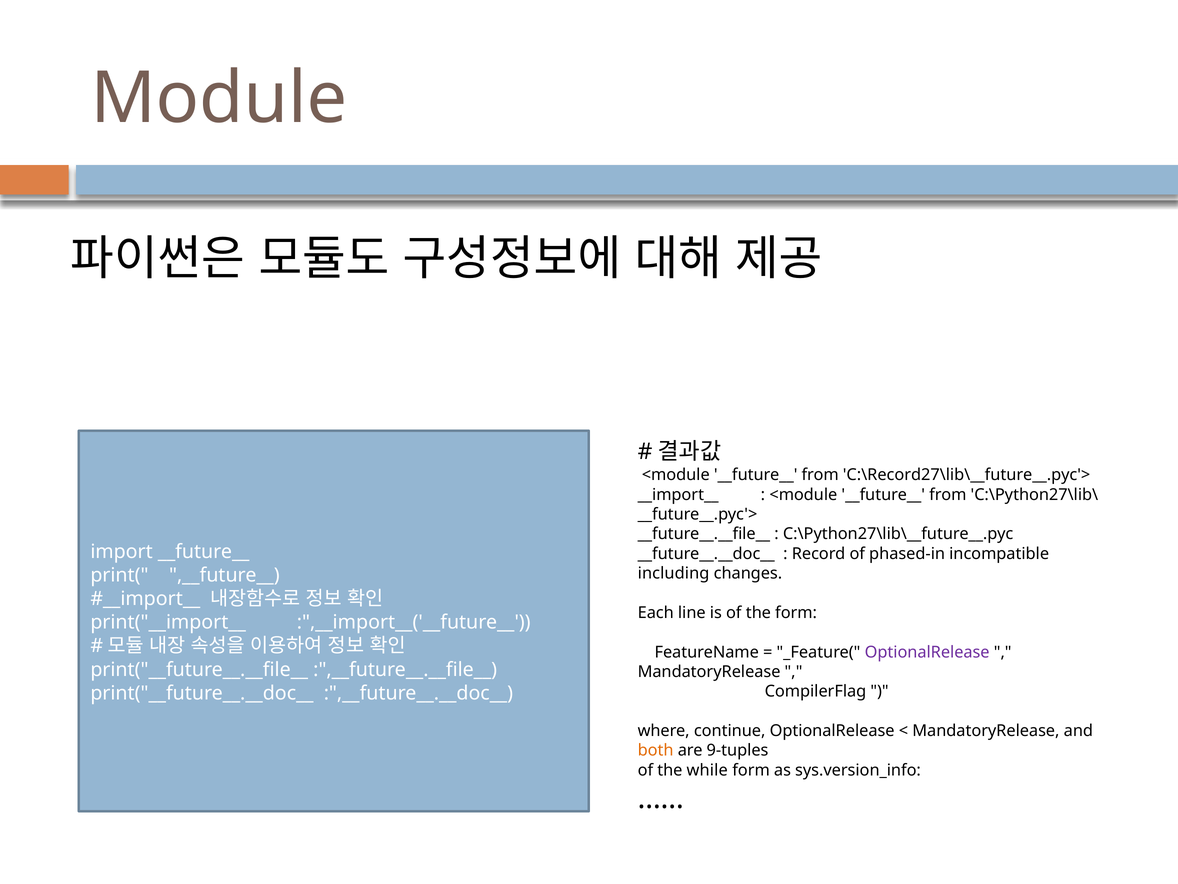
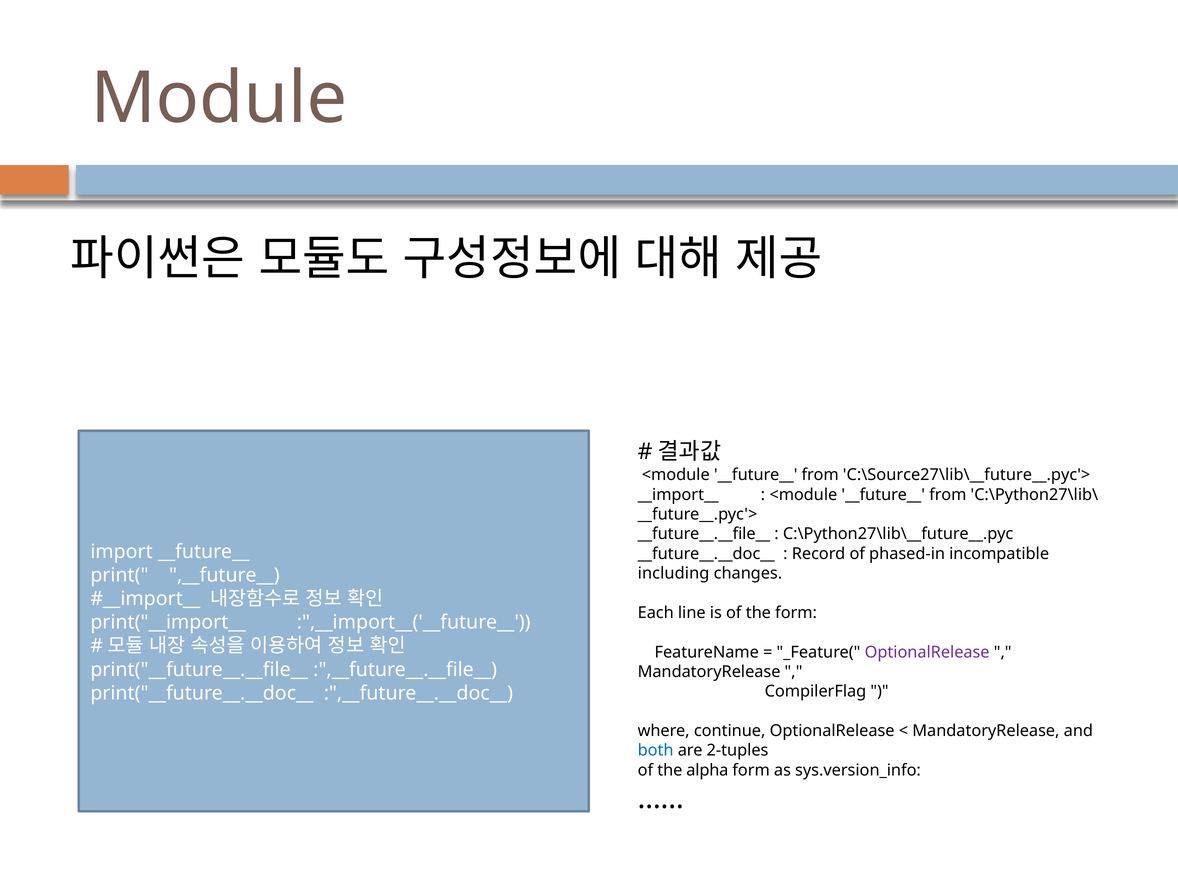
C:\Record27\lib\__future__.pyc'>: C:\Record27\lib\__future__.pyc'> -> C:\Source27\lib\__future__.pyc'>
both colour: orange -> blue
9-tuples: 9-tuples -> 2-tuples
while: while -> alpha
